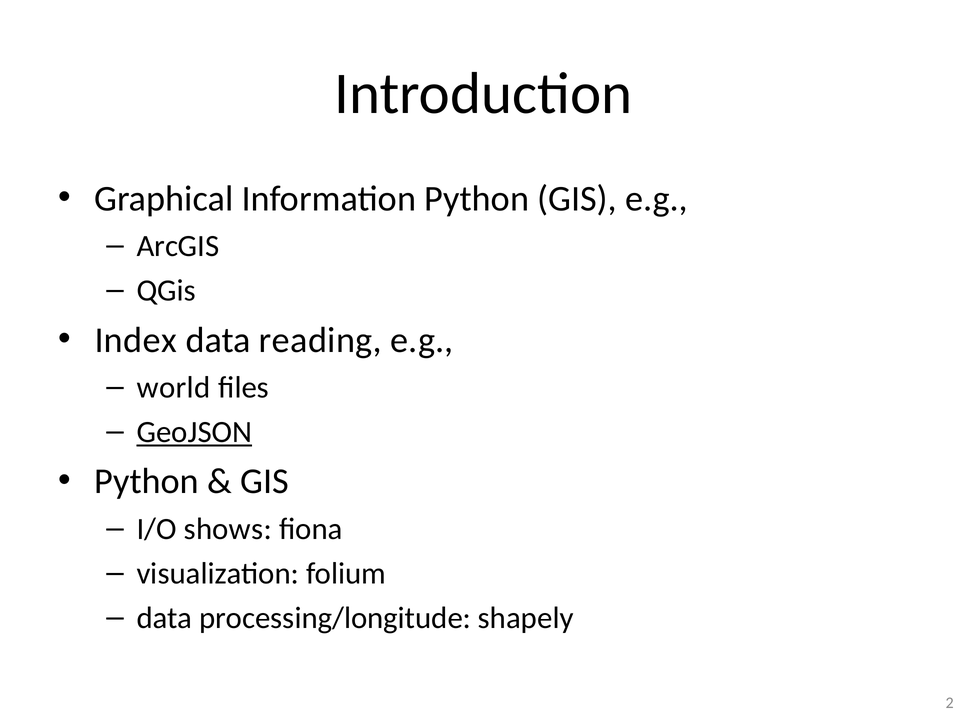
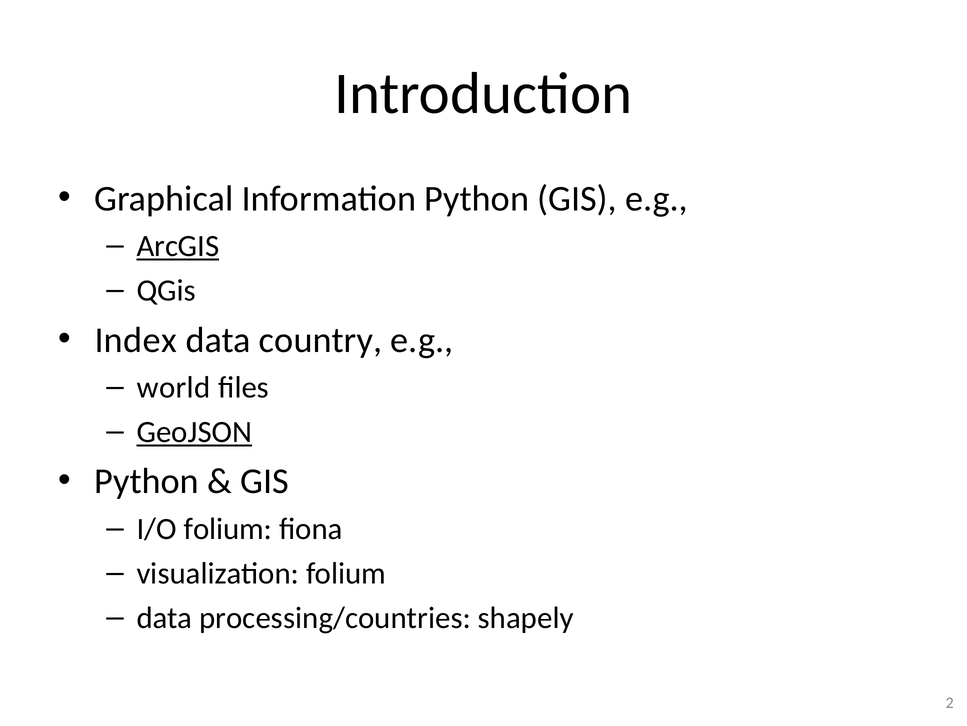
ArcGIS underline: none -> present
reading: reading -> country
I/O shows: shows -> folium
processing/longitude: processing/longitude -> processing/countries
